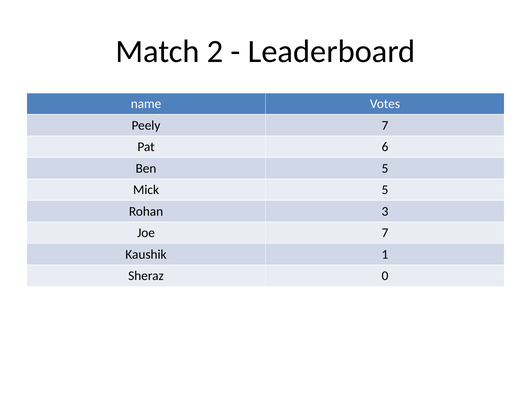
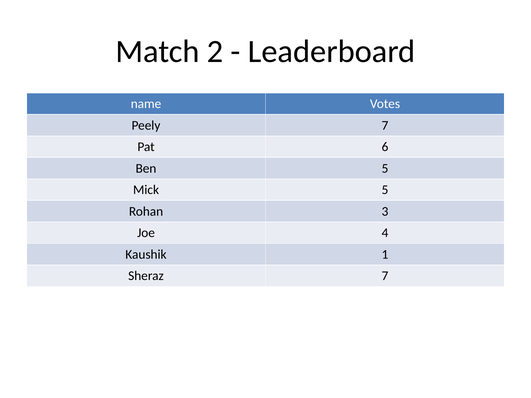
Joe 7: 7 -> 4
Sheraz 0: 0 -> 7
